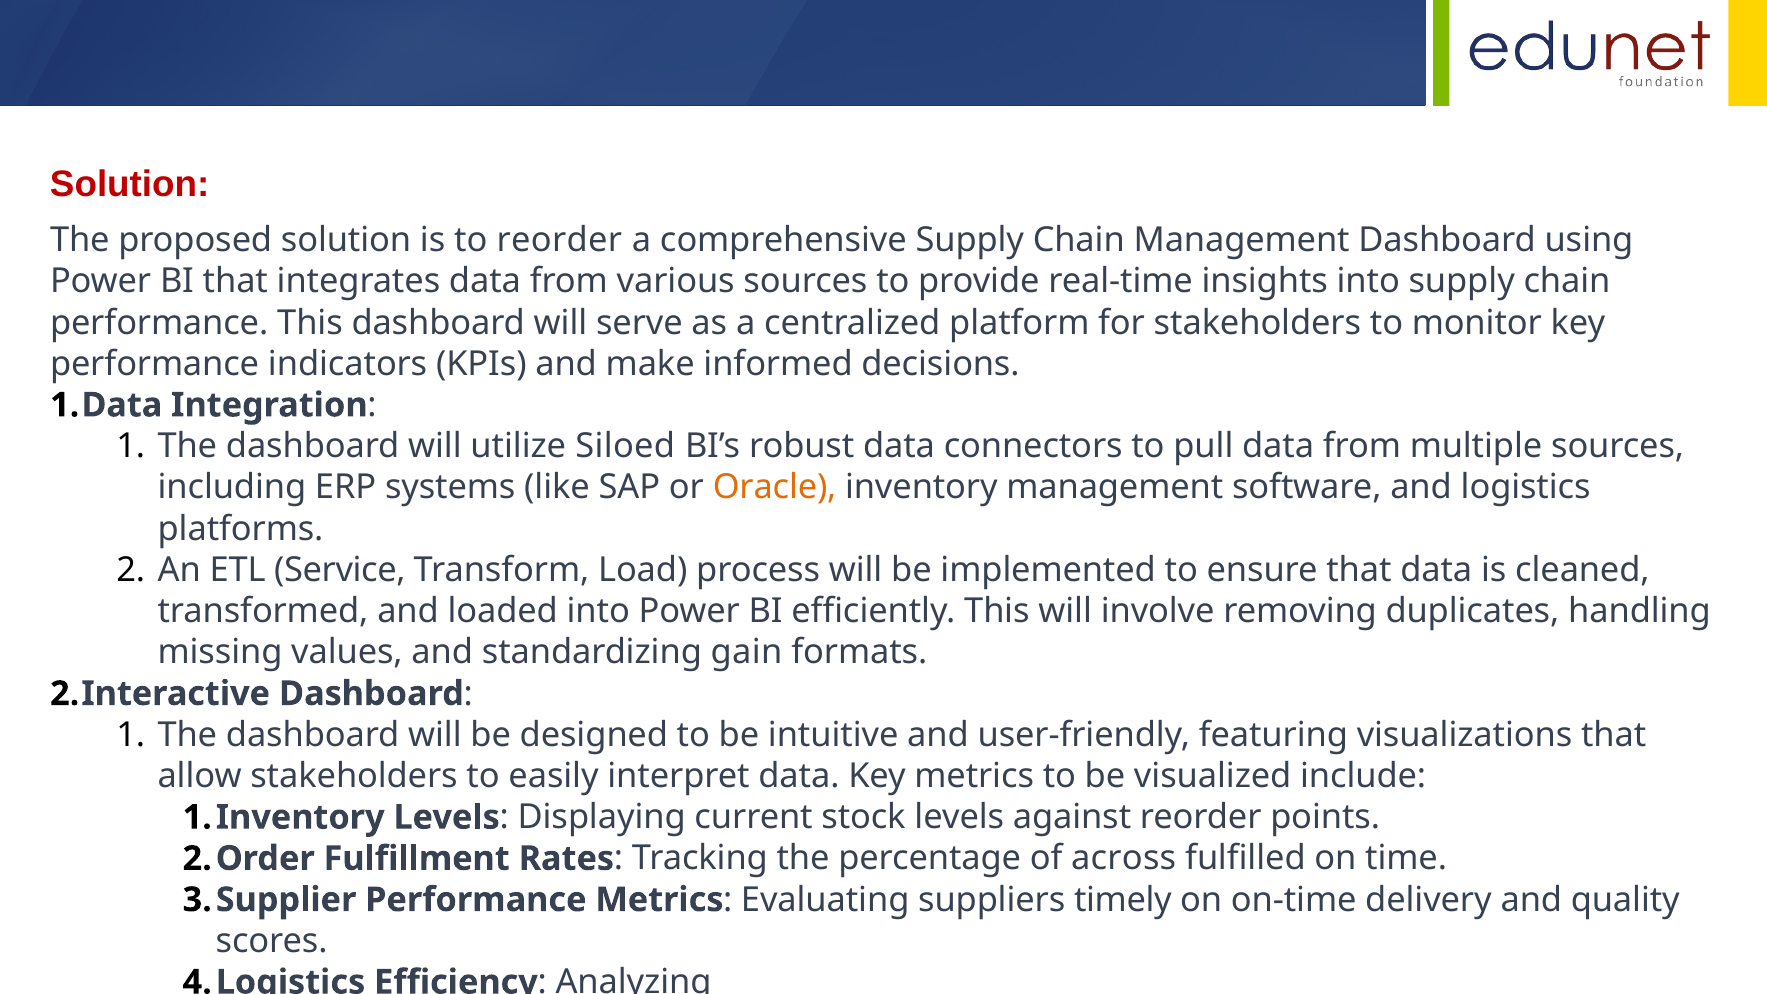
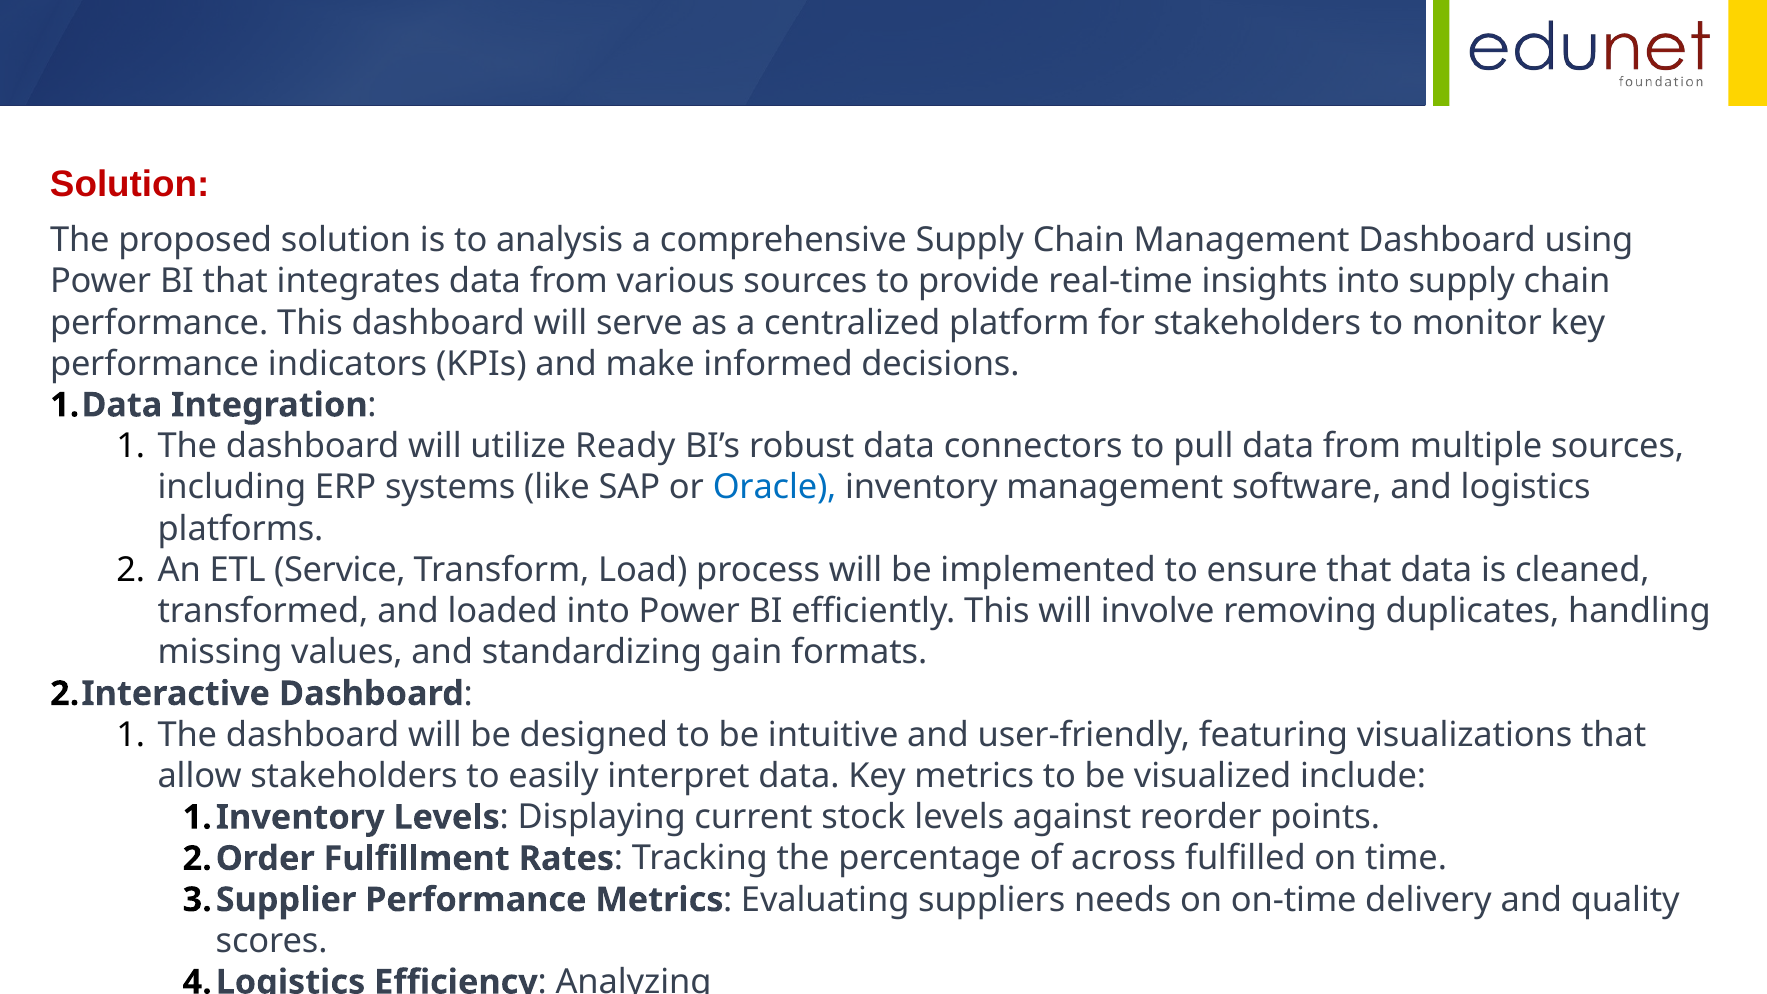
to reorder: reorder -> analysis
Siloed: Siloed -> Ready
Oracle colour: orange -> blue
timely: timely -> needs
